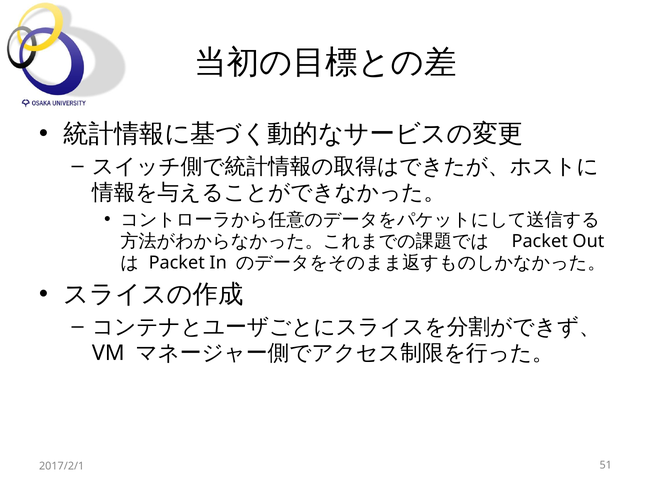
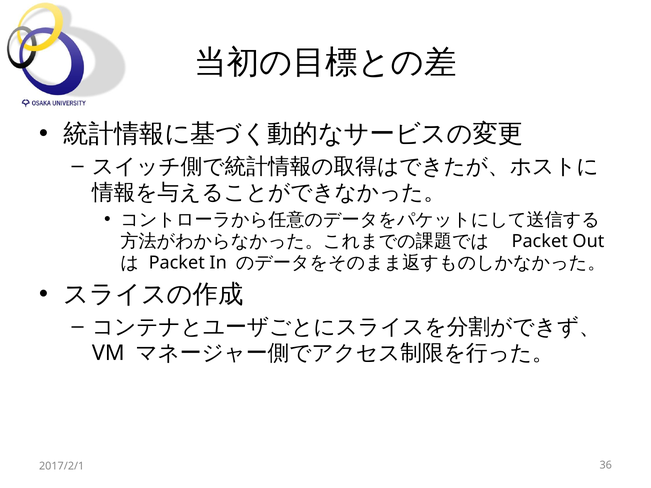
51: 51 -> 36
